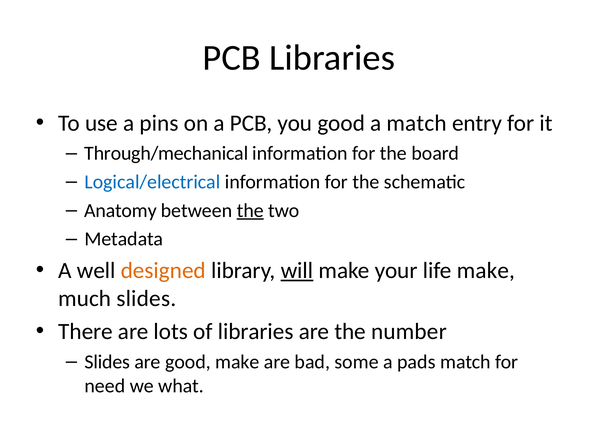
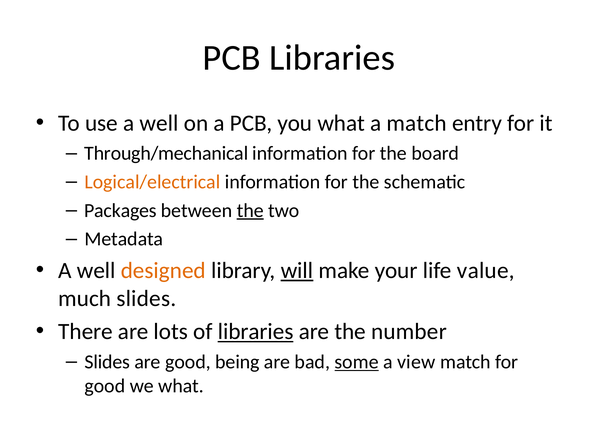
use a pins: pins -> well
you good: good -> what
Logical/electrical colour: blue -> orange
Anatomy: Anatomy -> Packages
life make: make -> value
libraries at (256, 332) underline: none -> present
good make: make -> being
some underline: none -> present
pads: pads -> view
need at (105, 386): need -> good
